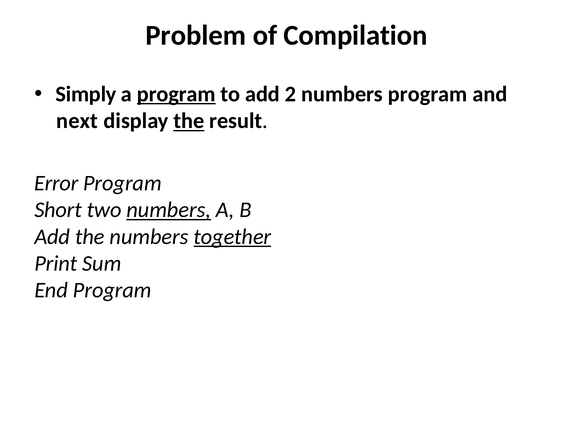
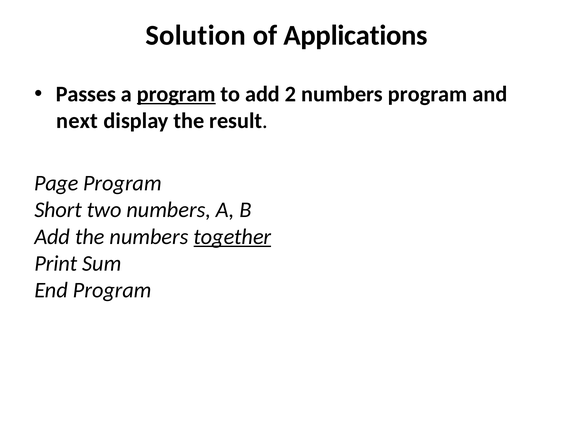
Problem: Problem -> Solution
Compilation: Compilation -> Applications
Simply: Simply -> Passes
the at (189, 121) underline: present -> none
Error: Error -> Page
numbers at (169, 210) underline: present -> none
